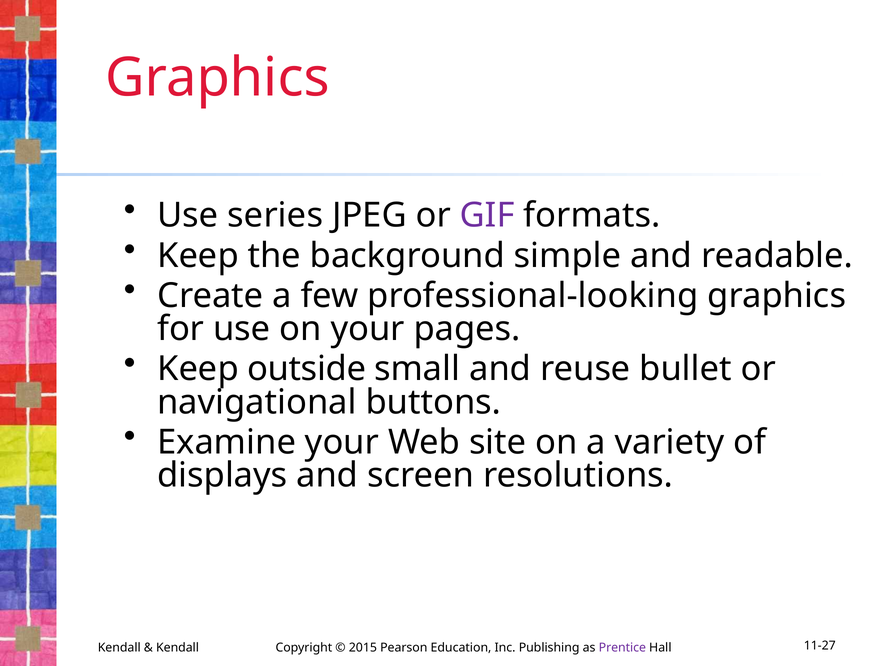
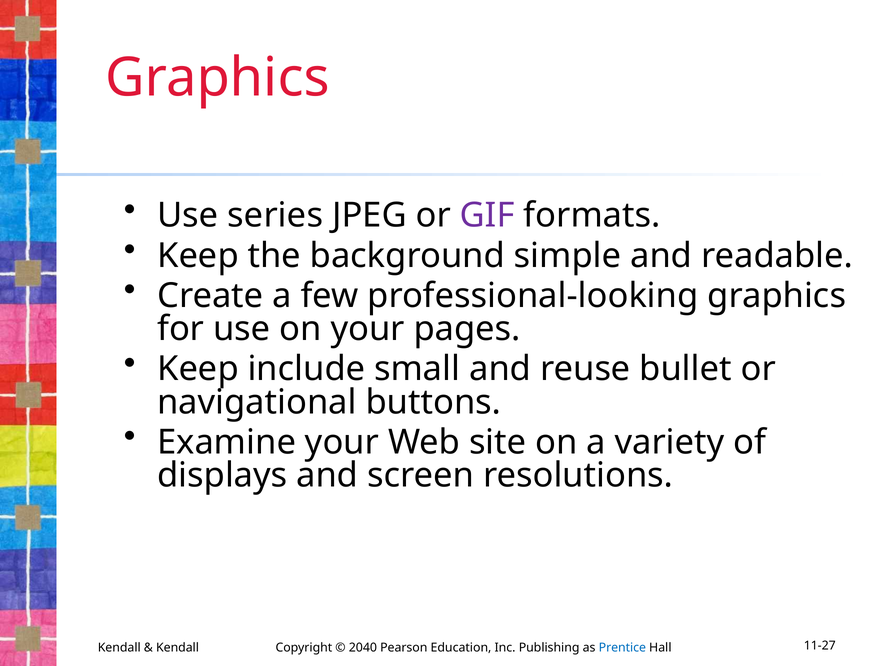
outside: outside -> include
2015: 2015 -> 2040
Prentice colour: purple -> blue
